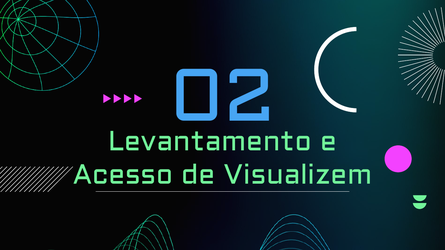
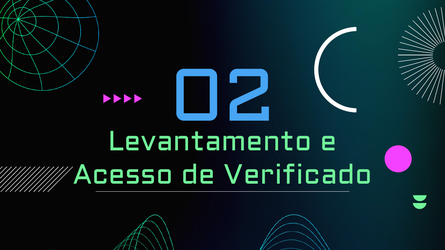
Visualizem: Visualizem -> Verificado
